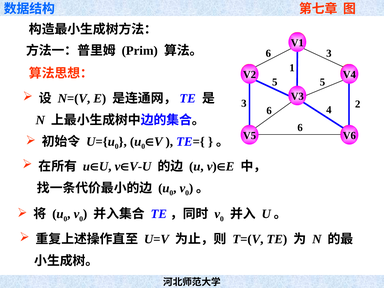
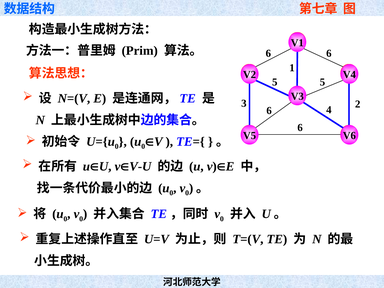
3 at (329, 53): 3 -> 6
